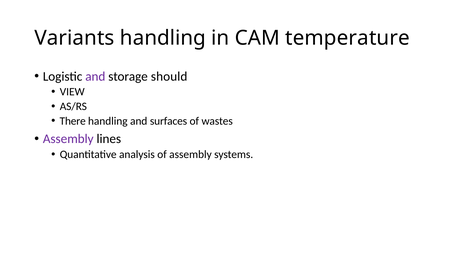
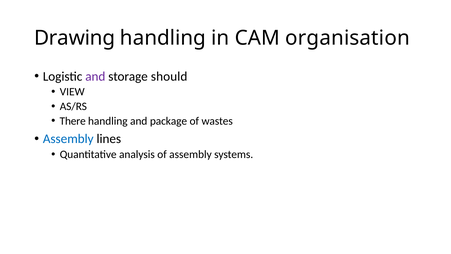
Variants: Variants -> Drawing
temperature: temperature -> organisation
surfaces: surfaces -> package
Assembly at (68, 139) colour: purple -> blue
